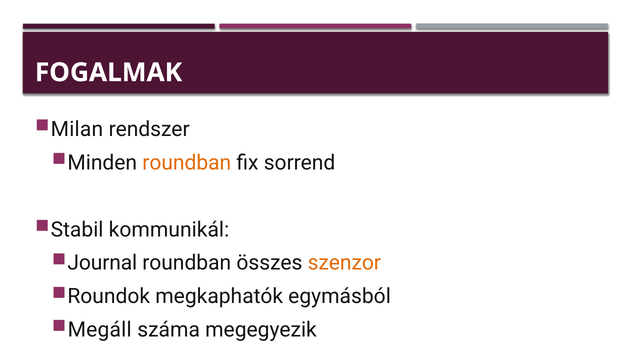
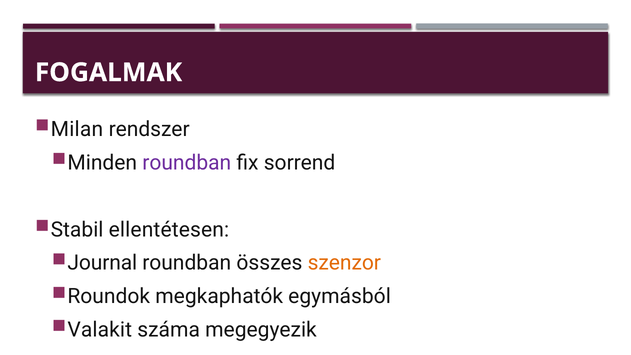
roundban at (187, 163) colour: orange -> purple
kommunikál: kommunikál -> ellentétesen
Megáll: Megáll -> Valakit
